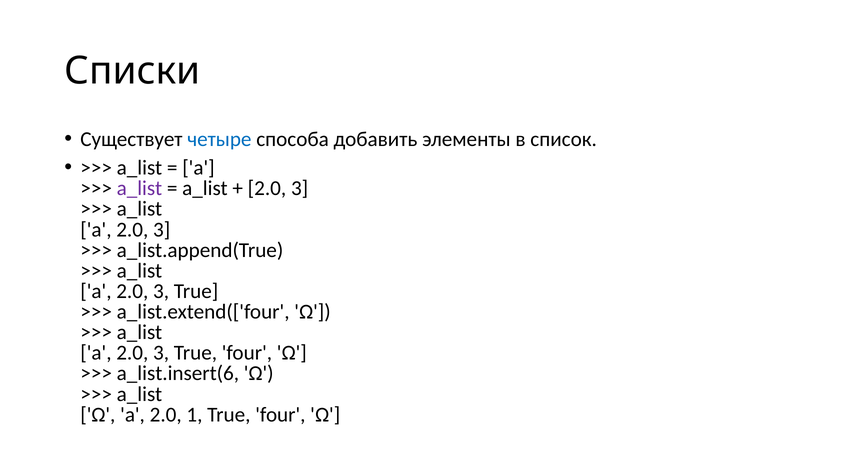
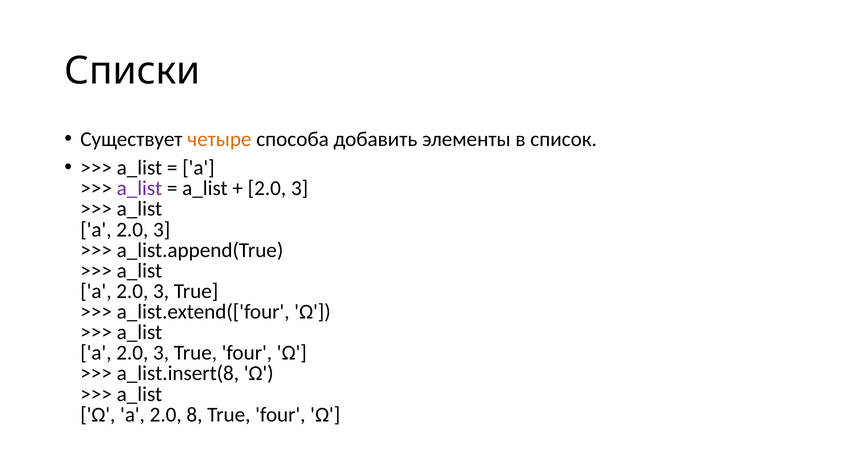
четыре colour: blue -> orange
a_list.insert(6: a_list.insert(6 -> a_list.insert(8
1: 1 -> 8
